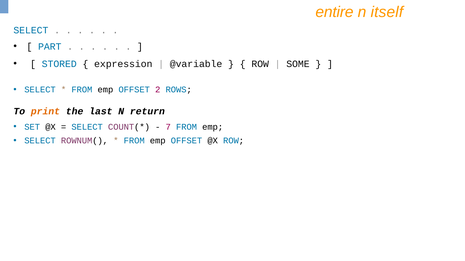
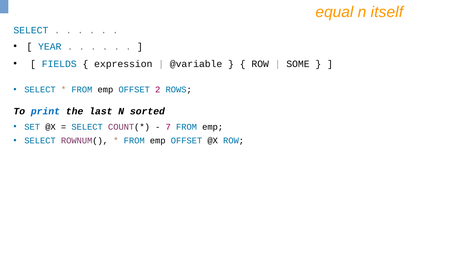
entire: entire -> equal
PART: PART -> YEAR
STORED: STORED -> FIELDS
print colour: orange -> blue
return: return -> sorted
